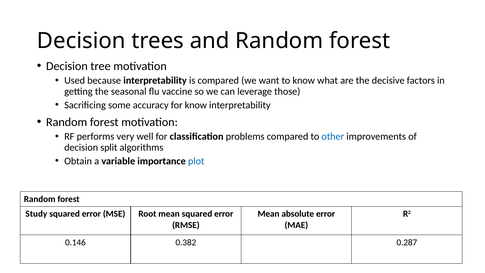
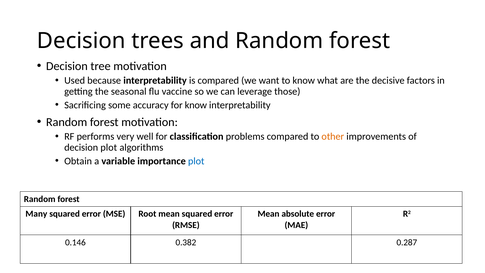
other colour: blue -> orange
decision split: split -> plot
Study: Study -> Many
